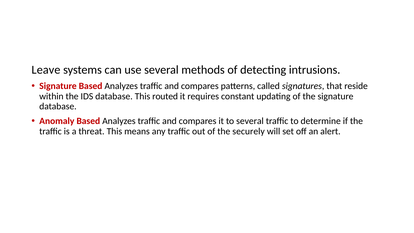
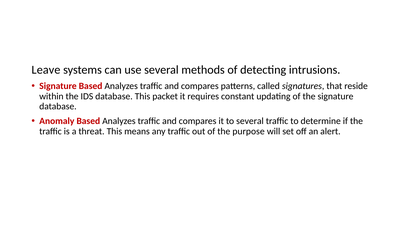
routed: routed -> packet
securely: securely -> purpose
